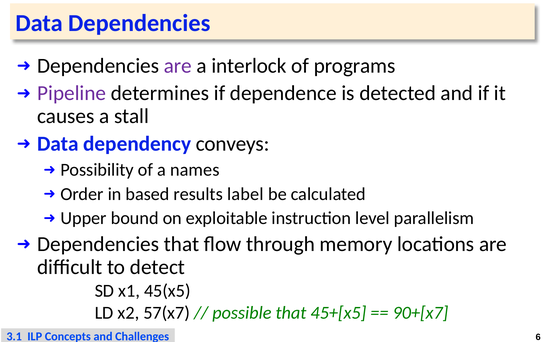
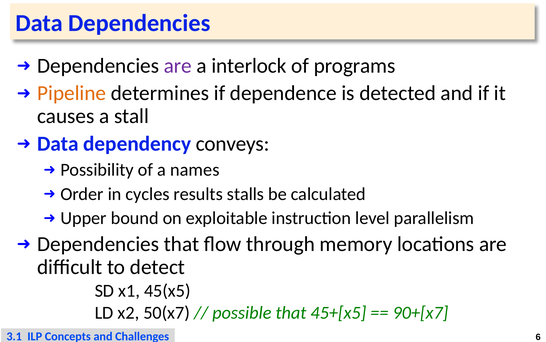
Pipeline colour: purple -> orange
based: based -> cycles
label: label -> stalls
57(x7: 57(x7 -> 50(x7
